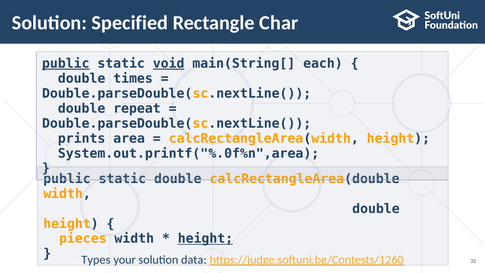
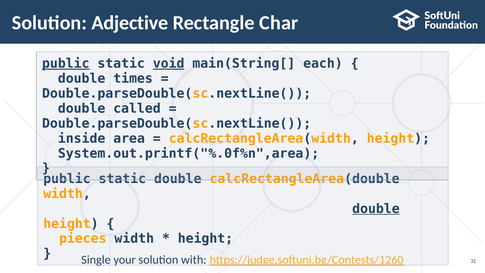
Specified: Specified -> Adjective
repeat: repeat -> called
prints: prints -> inside
double at (376, 209) underline: none -> present
height at (205, 239) underline: present -> none
Types: Types -> Single
data: data -> with
